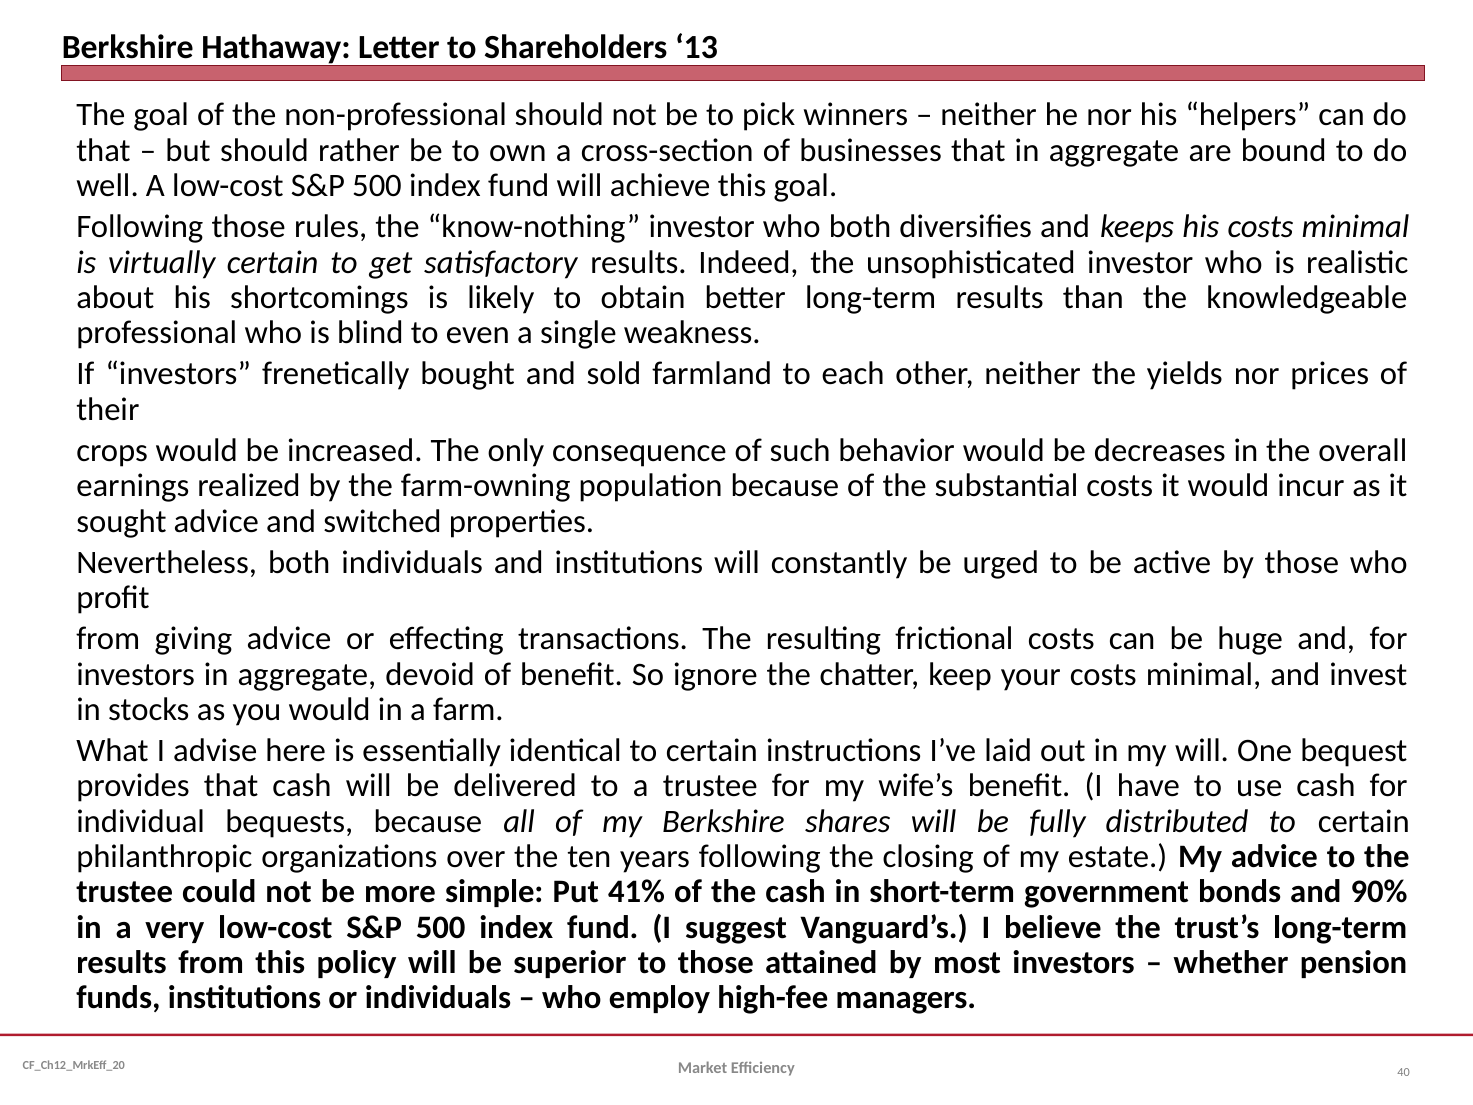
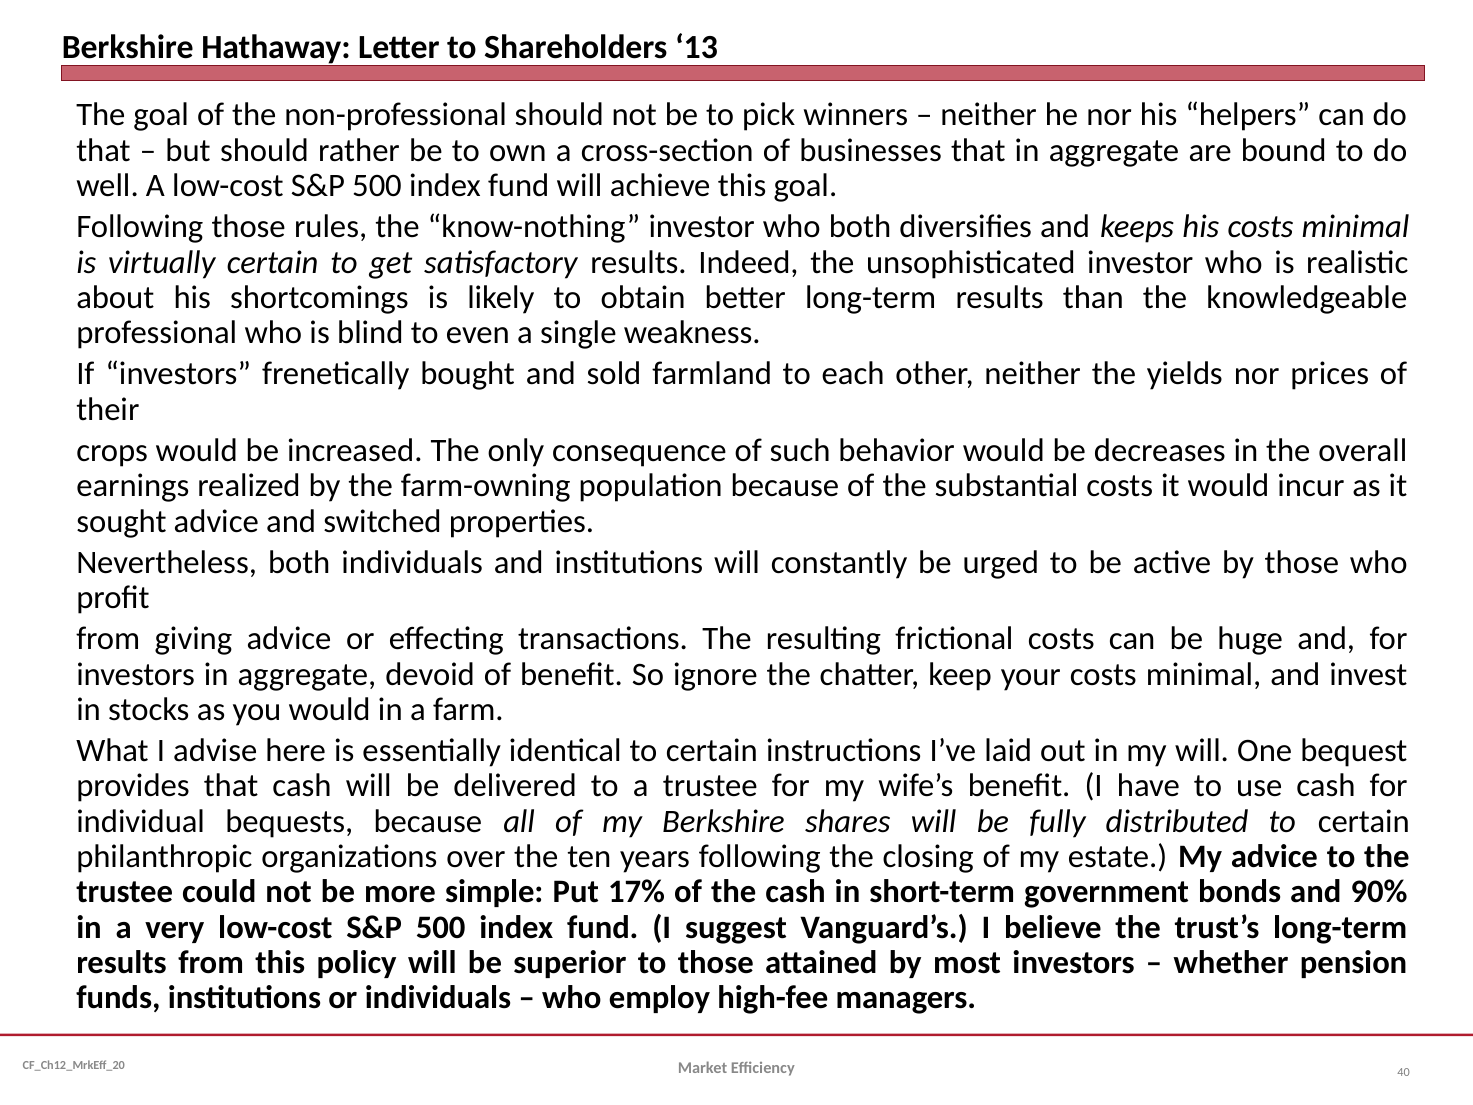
41%: 41% -> 17%
